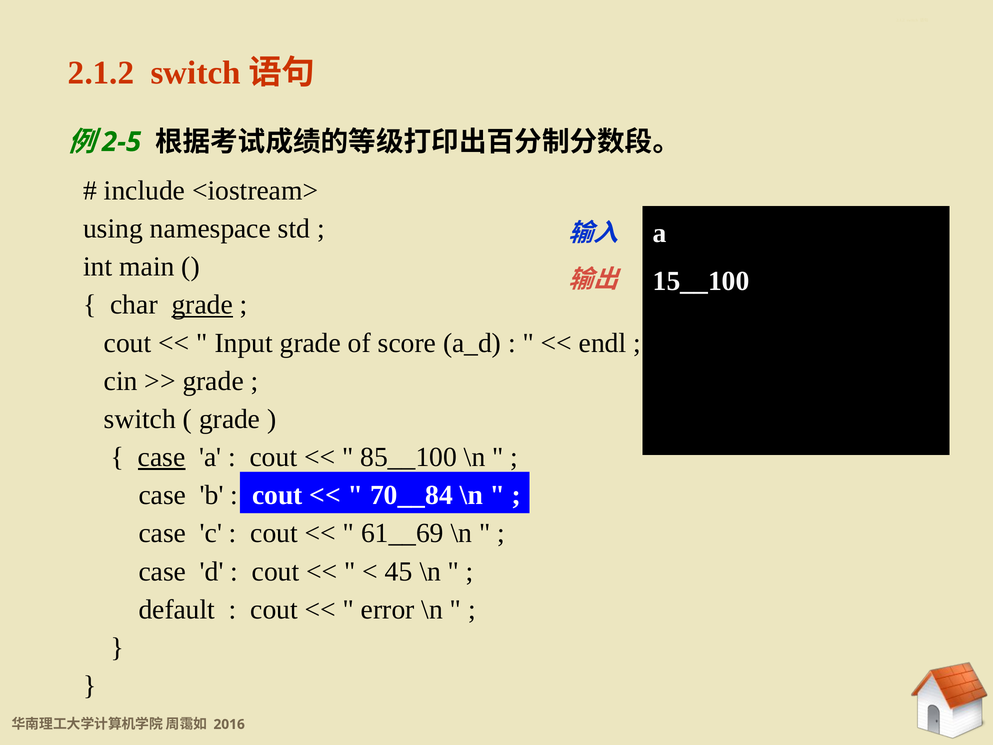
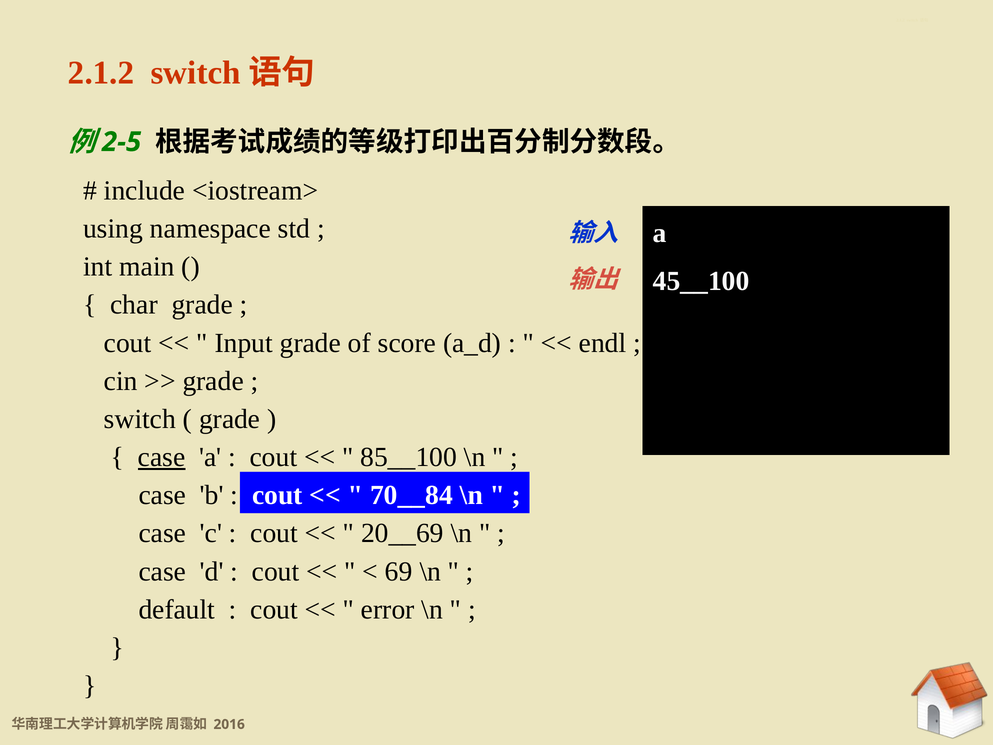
15__100: 15__100 -> 45__100
grade at (202, 305) underline: present -> none
61__69: 61__69 -> 20__69
45: 45 -> 69
